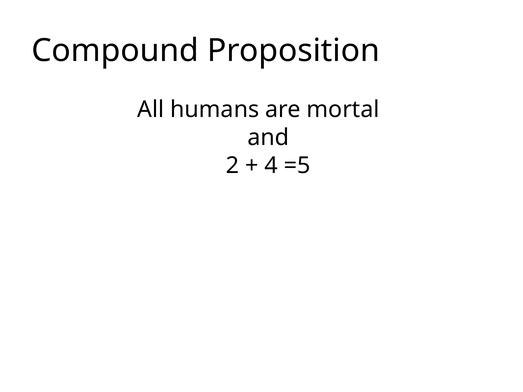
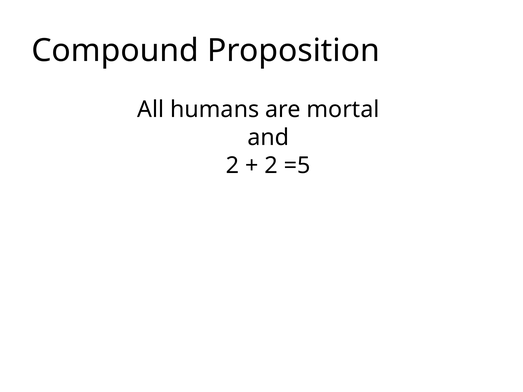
4 at (271, 166): 4 -> 2
